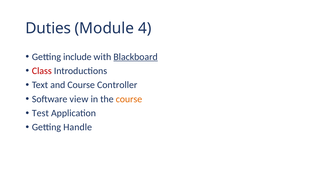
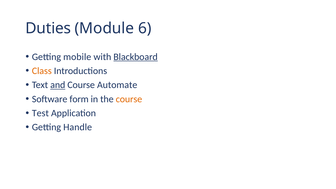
4: 4 -> 6
include: include -> mobile
Class colour: red -> orange
and underline: none -> present
Controller: Controller -> Automate
view: view -> form
